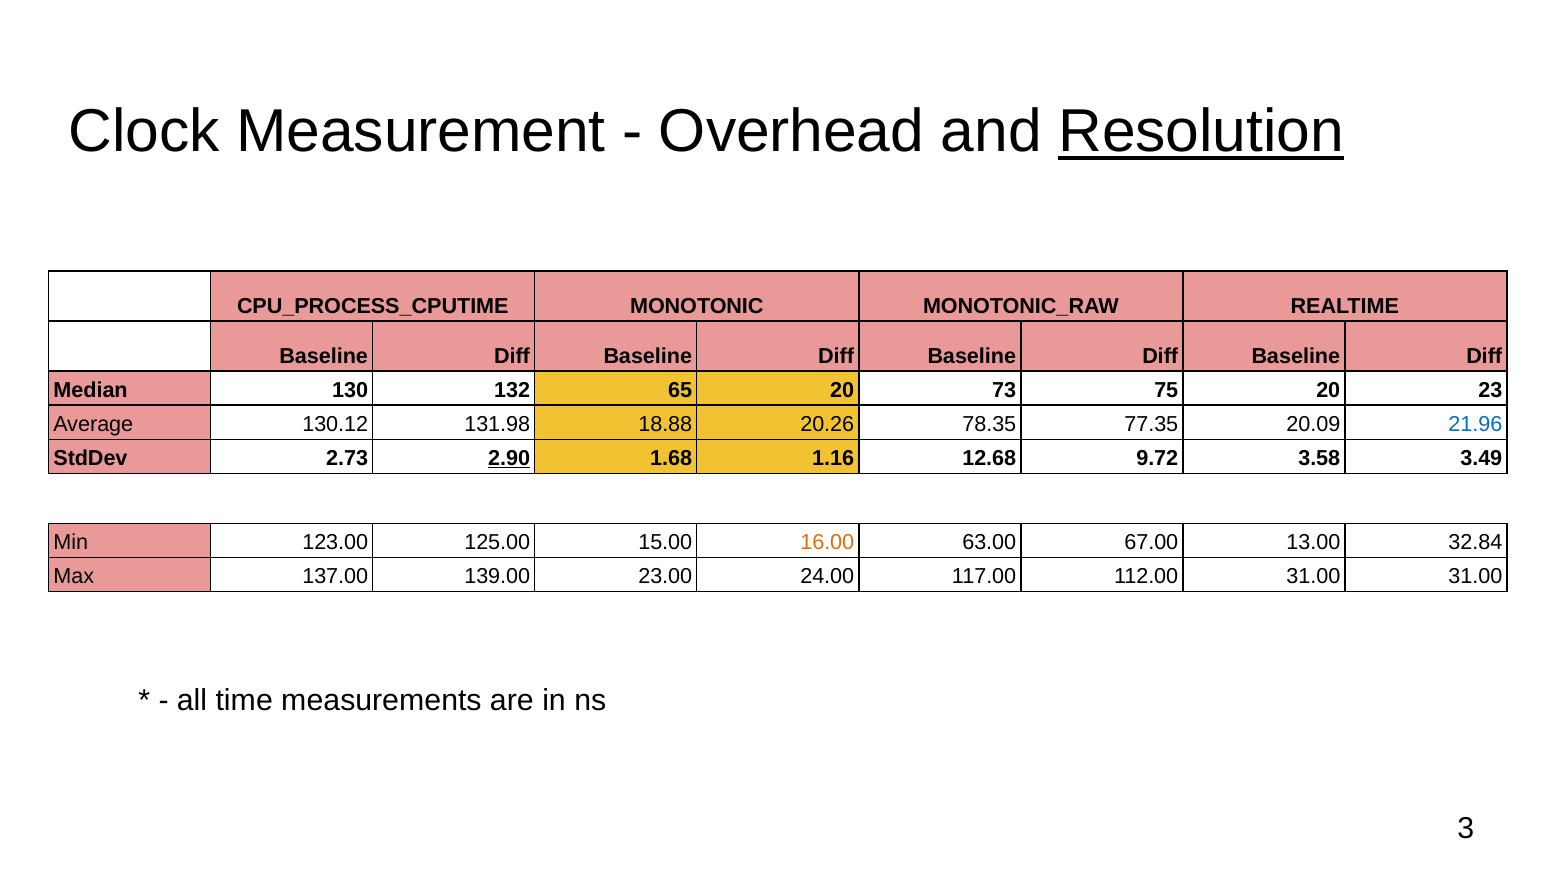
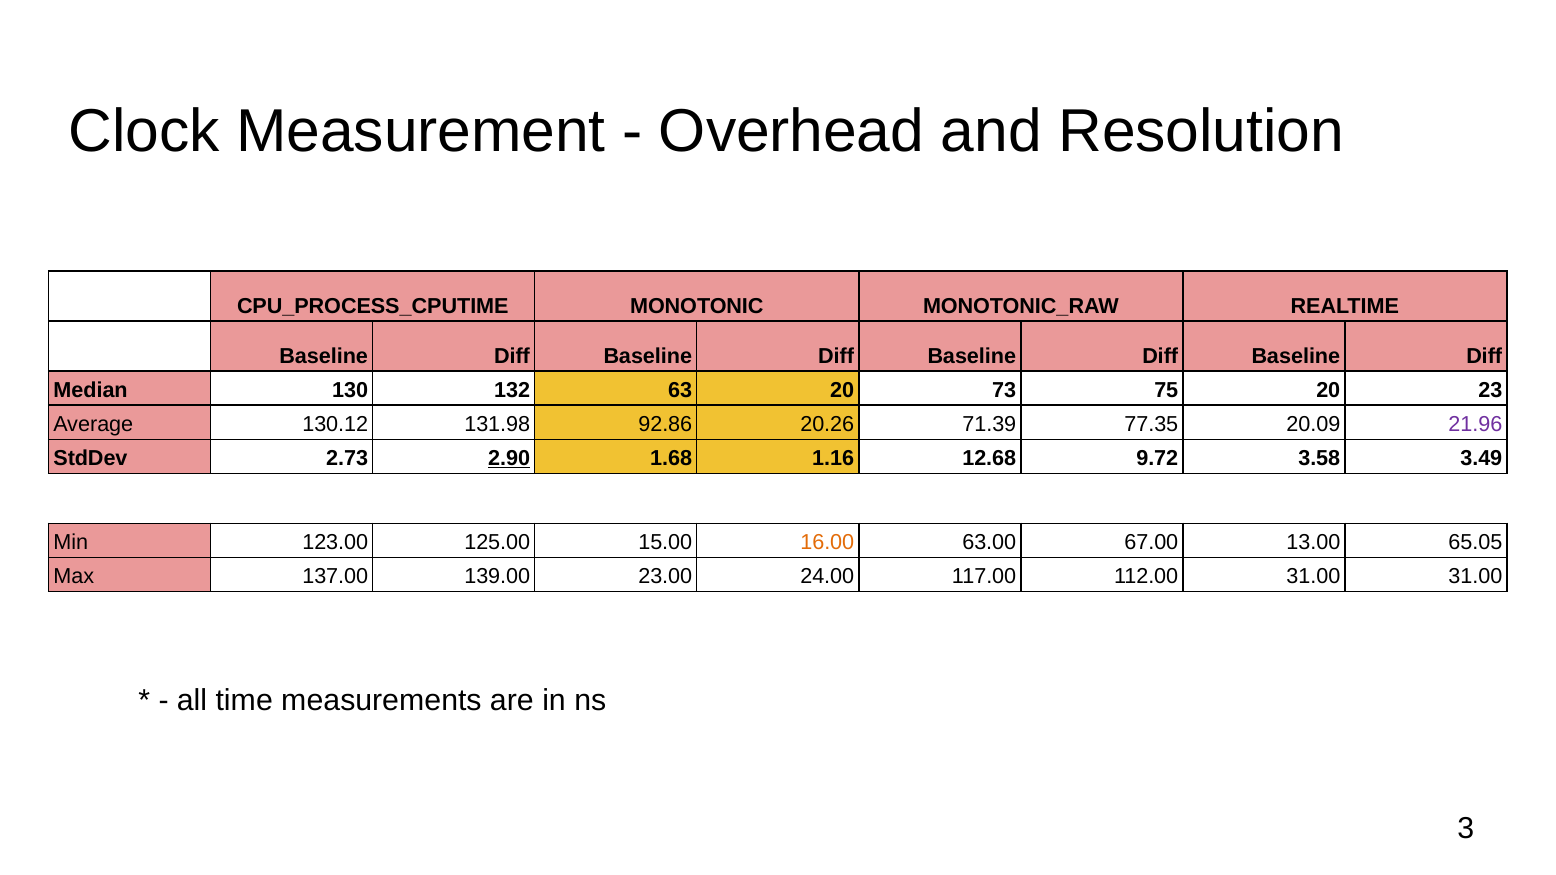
Resolution underline: present -> none
65: 65 -> 63
18.88: 18.88 -> 92.86
78.35: 78.35 -> 71.39
21.96 colour: blue -> purple
32.84: 32.84 -> 65.05
